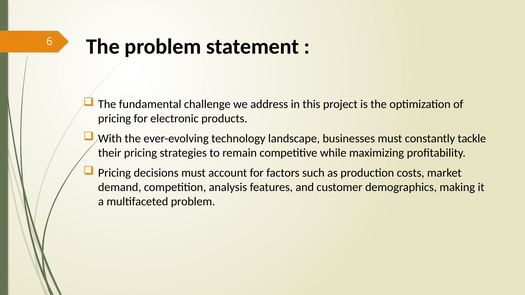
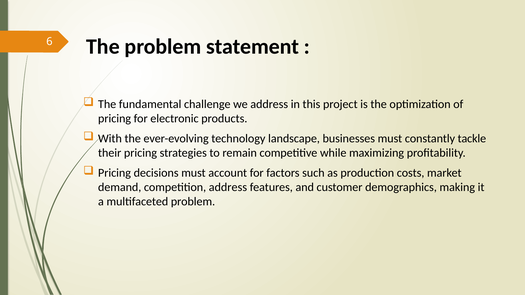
competition analysis: analysis -> address
